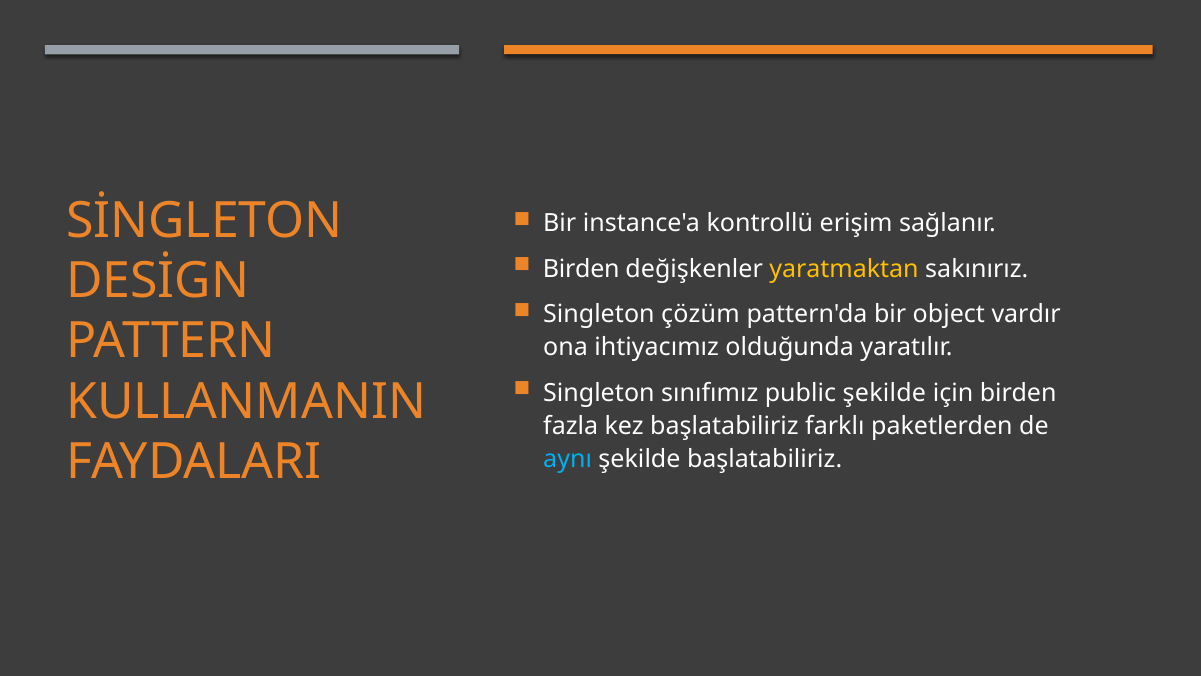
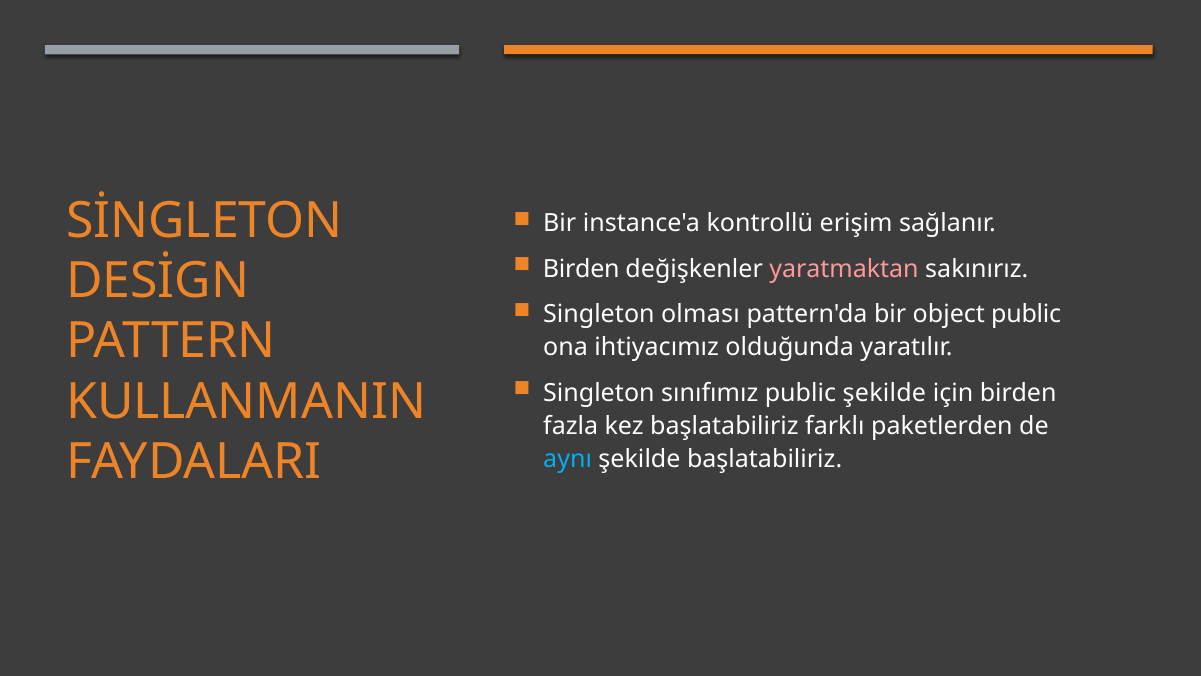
yaratmaktan colour: yellow -> pink
çözüm: çözüm -> olması
object vardır: vardır -> public
